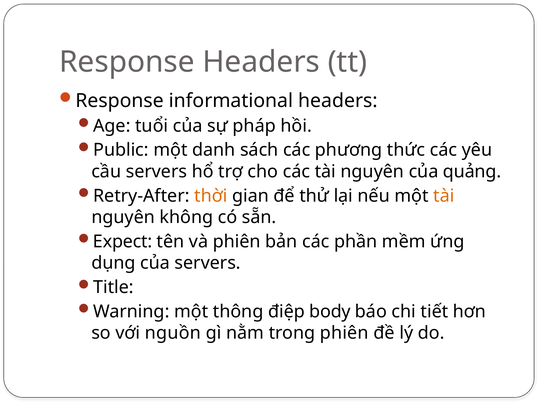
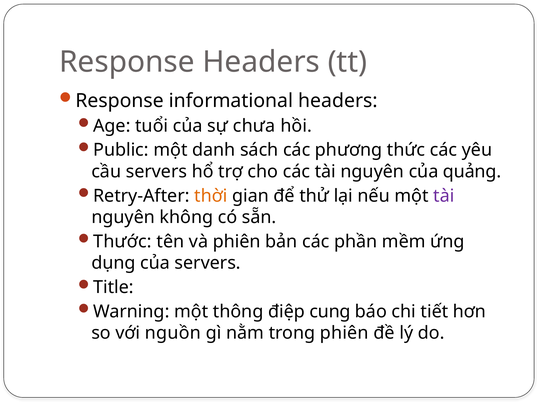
pháp: pháp -> chưa
tài at (444, 196) colour: orange -> purple
Expect: Expect -> Thước
body: body -> cung
